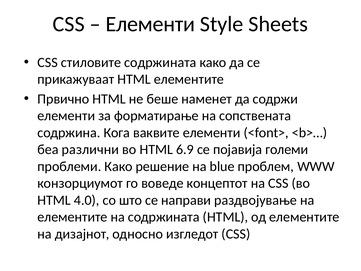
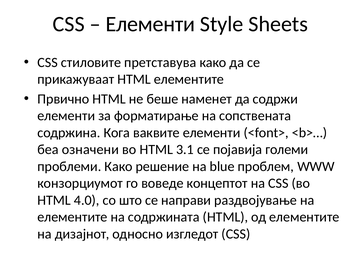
стиловите содржината: содржината -> претставува
различни: различни -> означени
6.9: 6.9 -> 3.1
